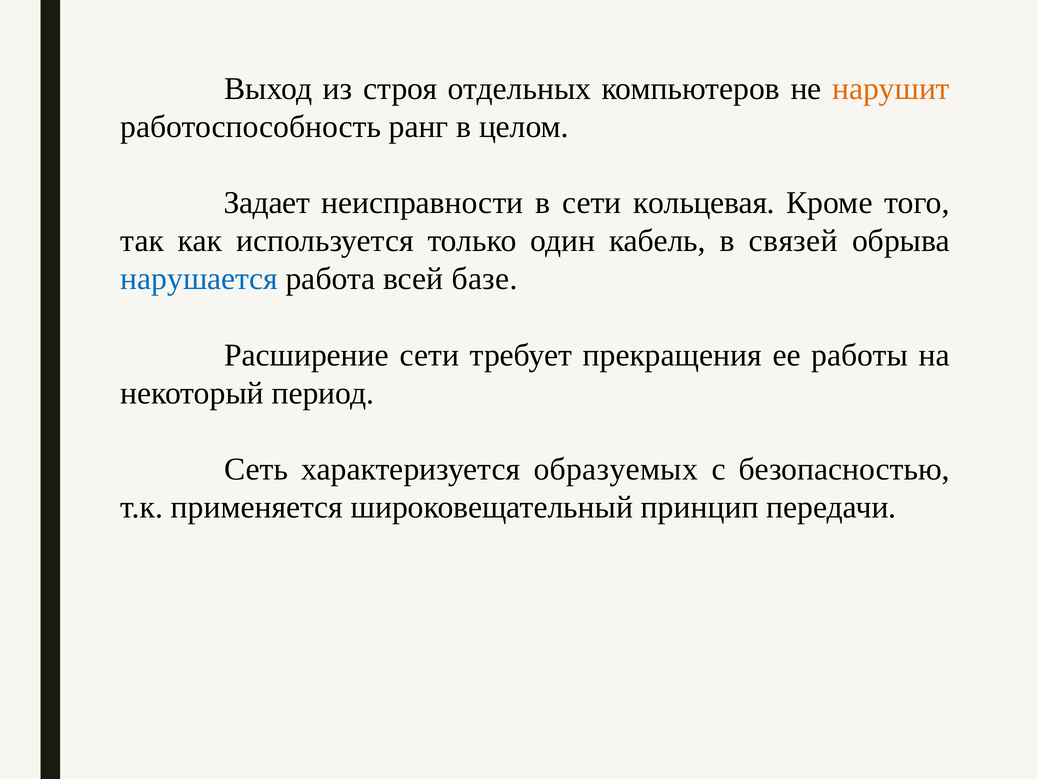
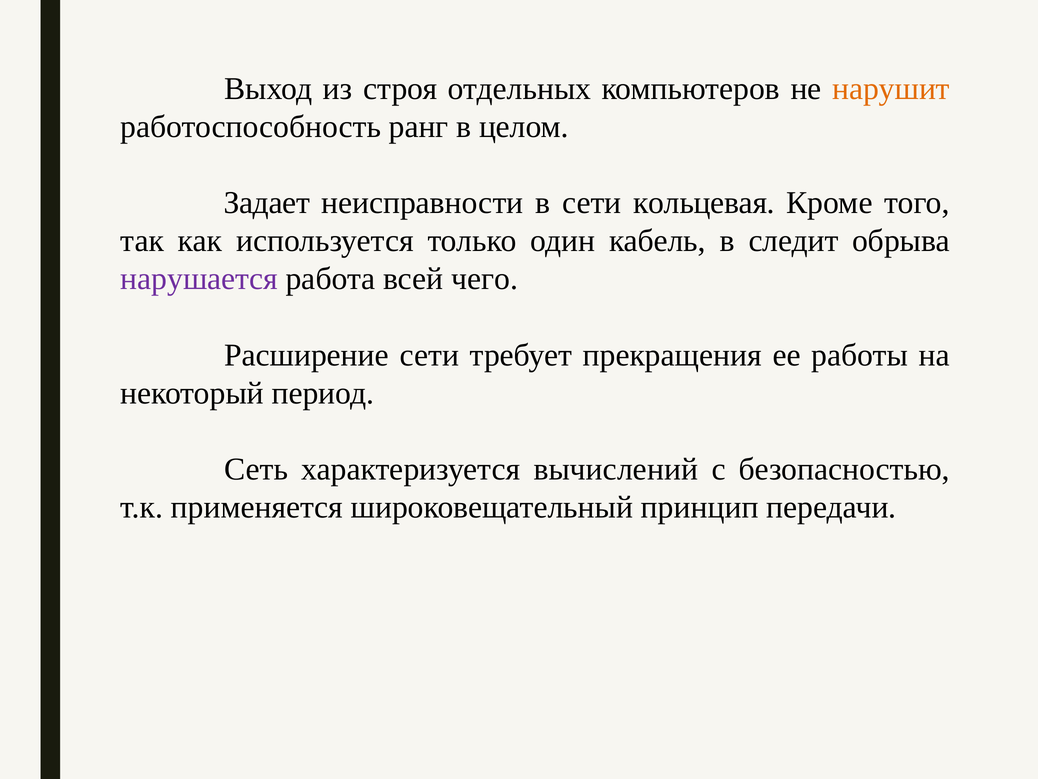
связей: связей -> следит
нарушается colour: blue -> purple
базе: базе -> чего
образуемых: образуемых -> вычислений
